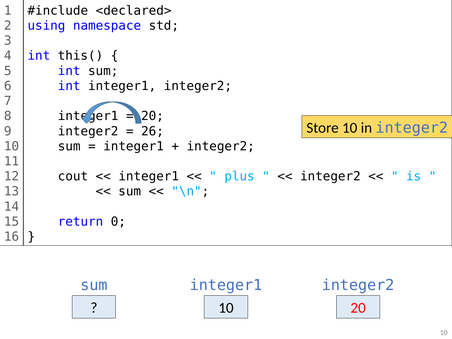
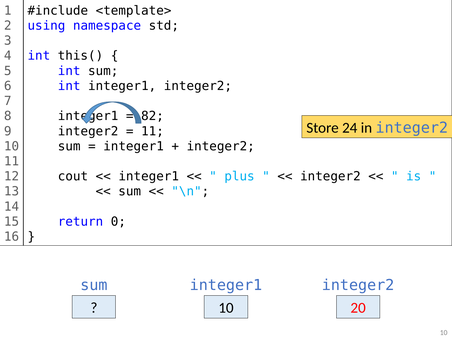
<declared>: <declared> -> <template>
20 at (152, 116): 20 -> 82
Store 10: 10 -> 24
26 at (152, 131): 26 -> 11
